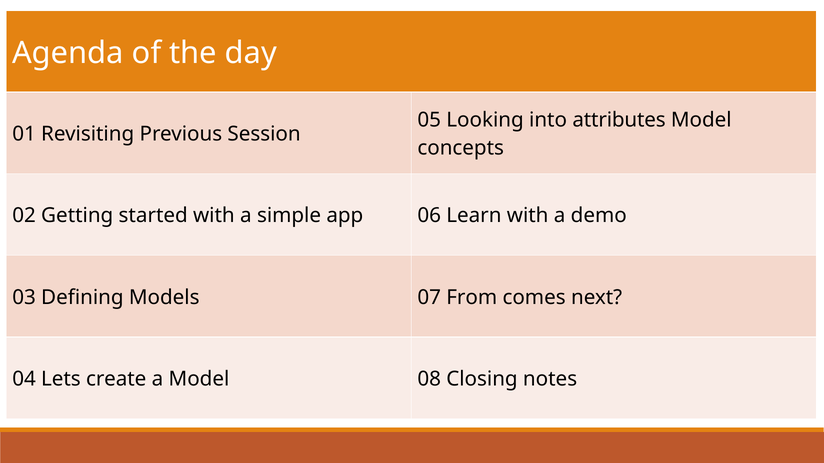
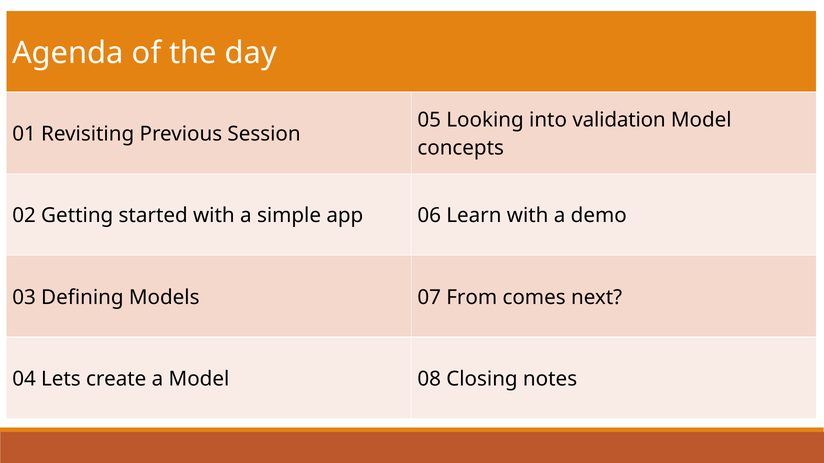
attributes: attributes -> validation
